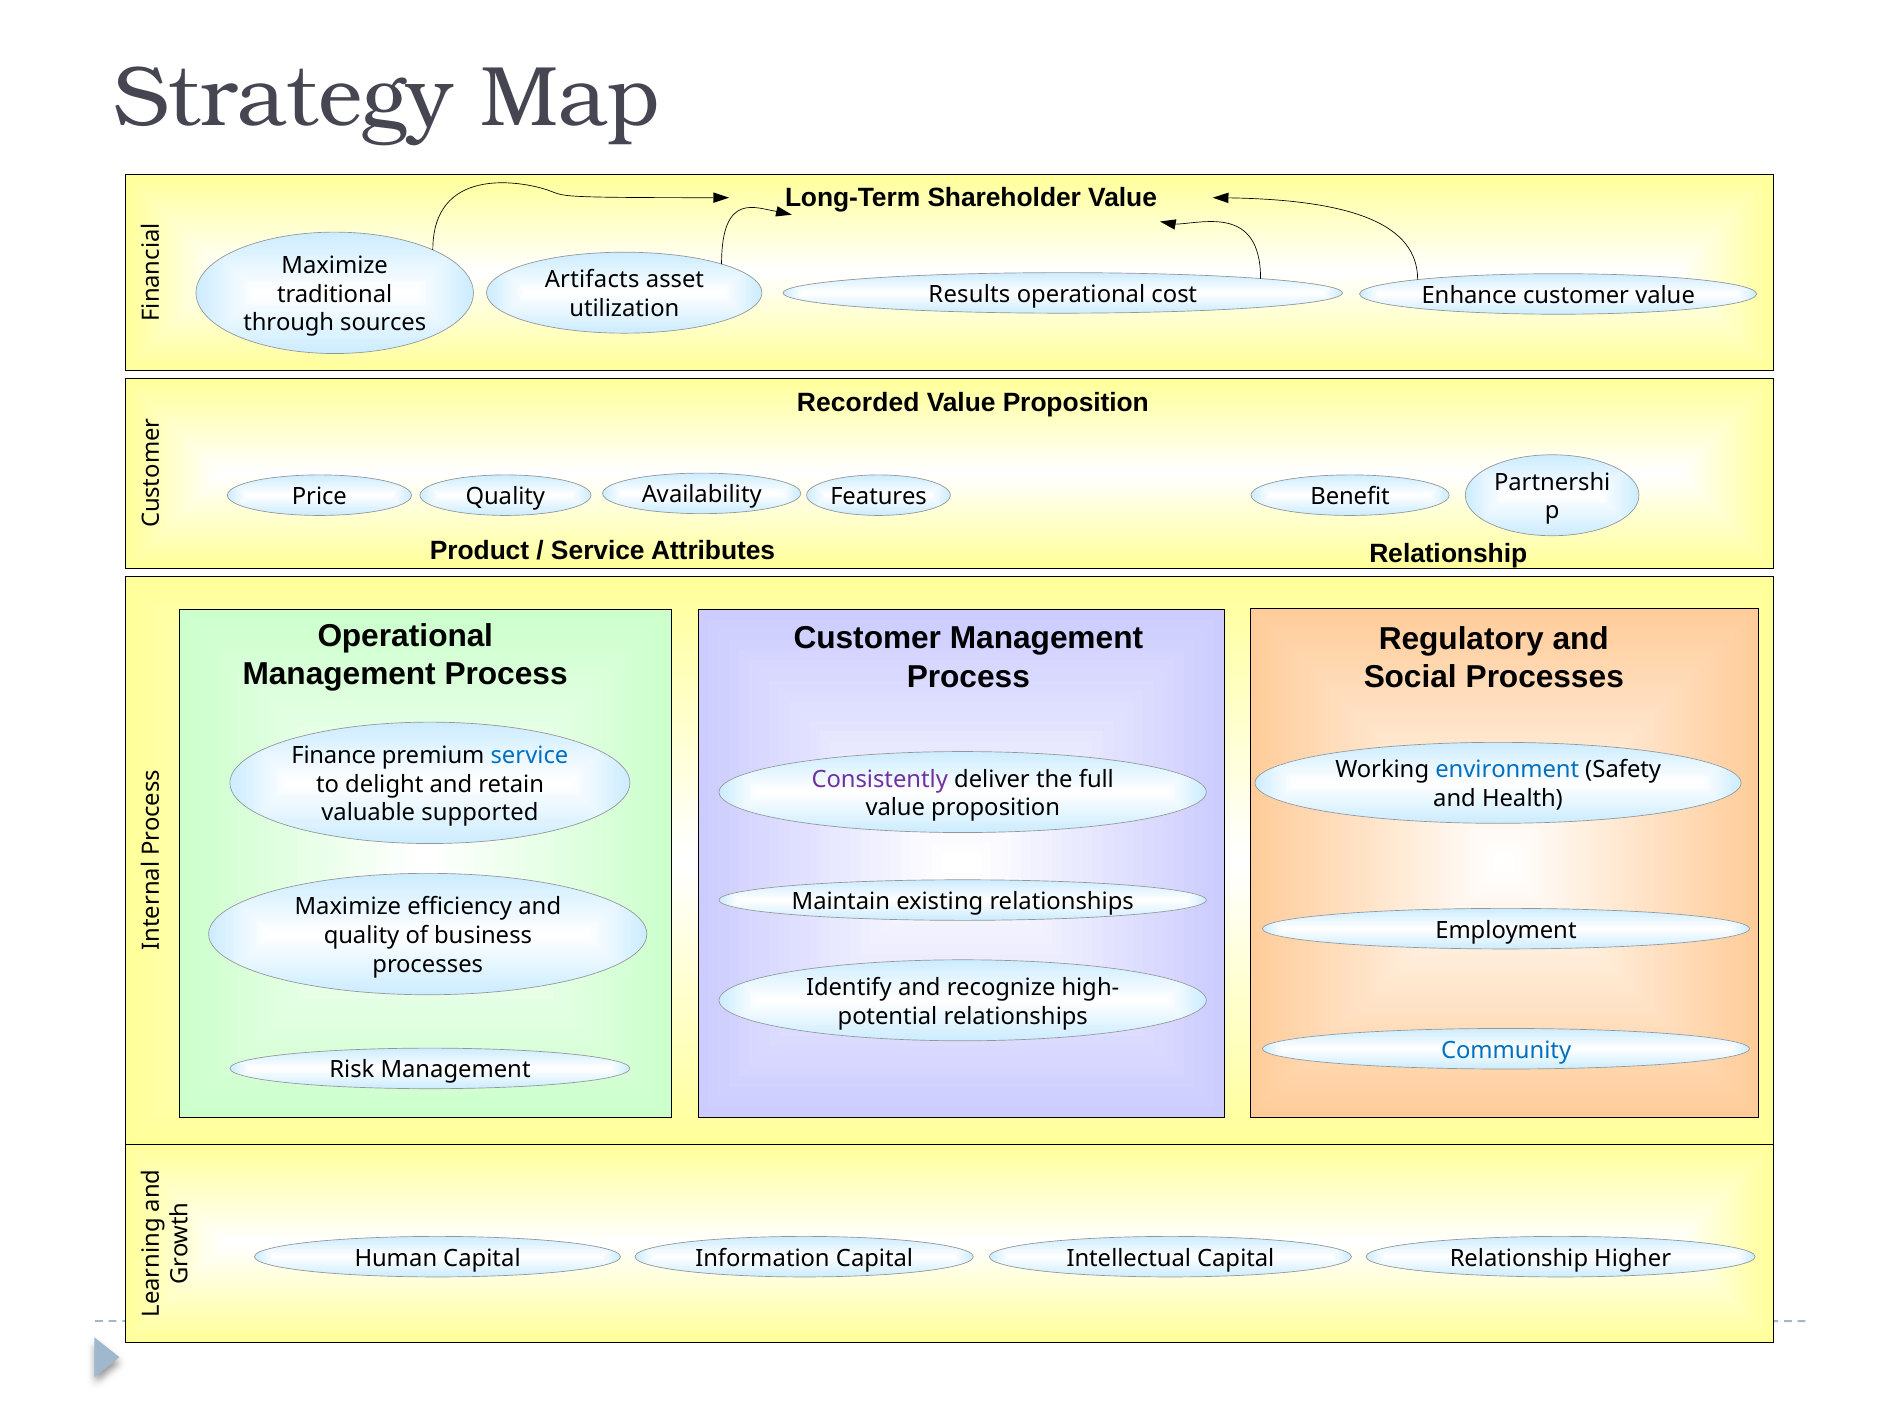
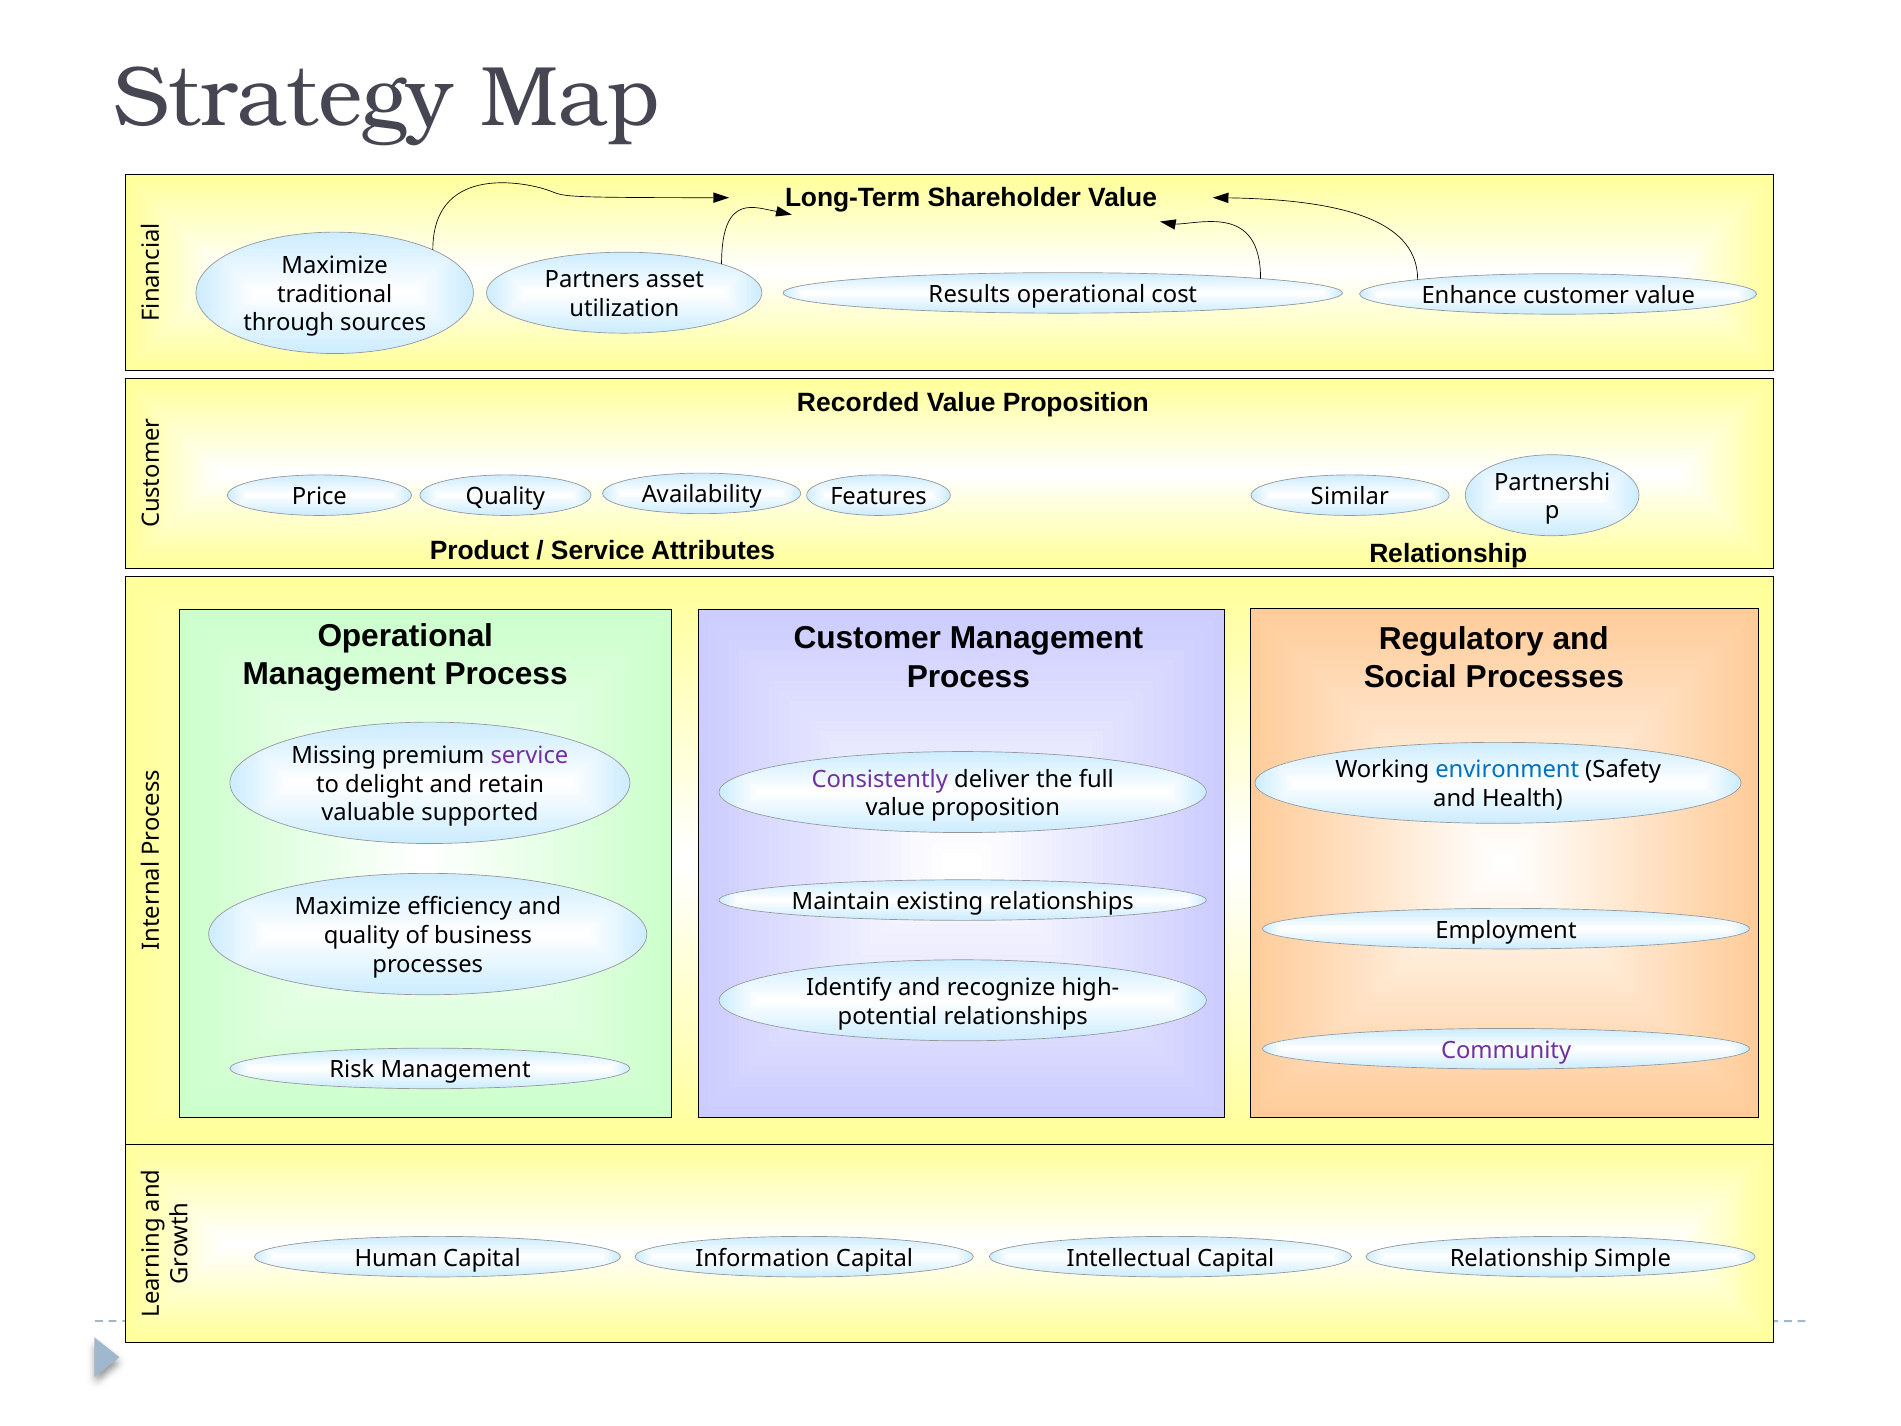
Artifacts: Artifacts -> Partners
Benefit: Benefit -> Similar
Finance: Finance -> Missing
service at (529, 756) colour: blue -> purple
Community colour: blue -> purple
Higher: Higher -> Simple
